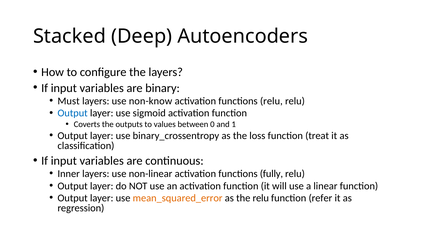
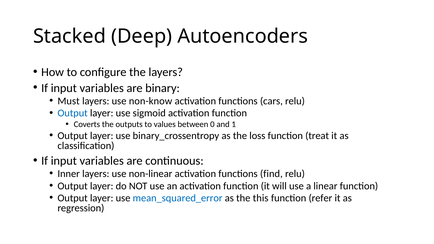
functions relu: relu -> cars
fully: fully -> find
mean_squared_error colour: orange -> blue
the relu: relu -> this
